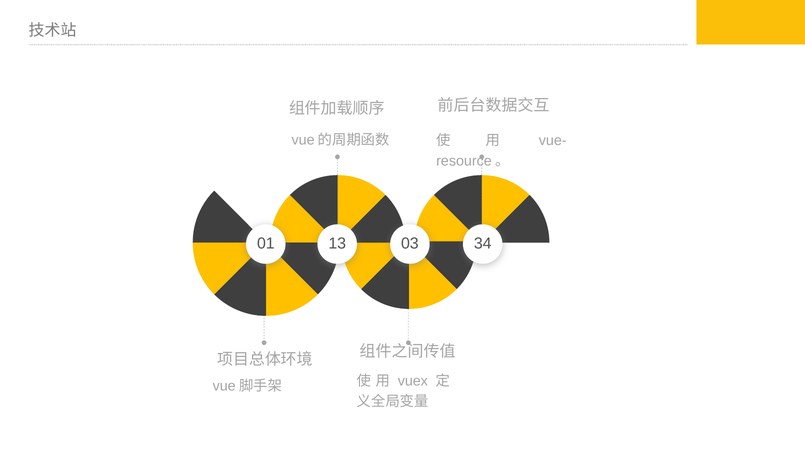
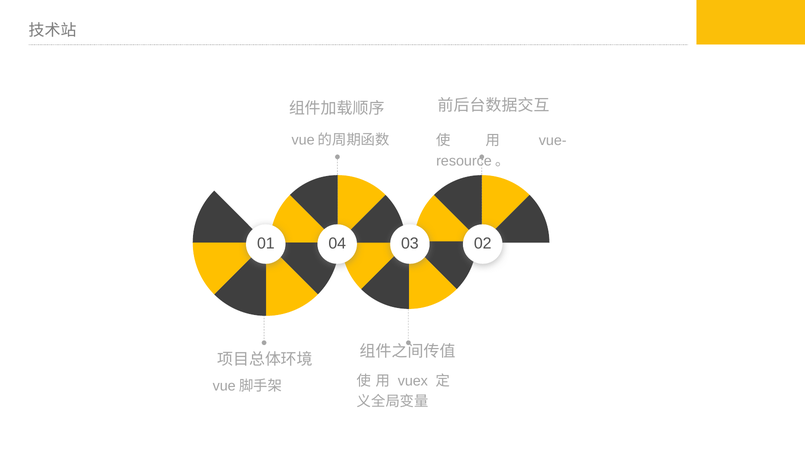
13: 13 -> 04
34: 34 -> 02
